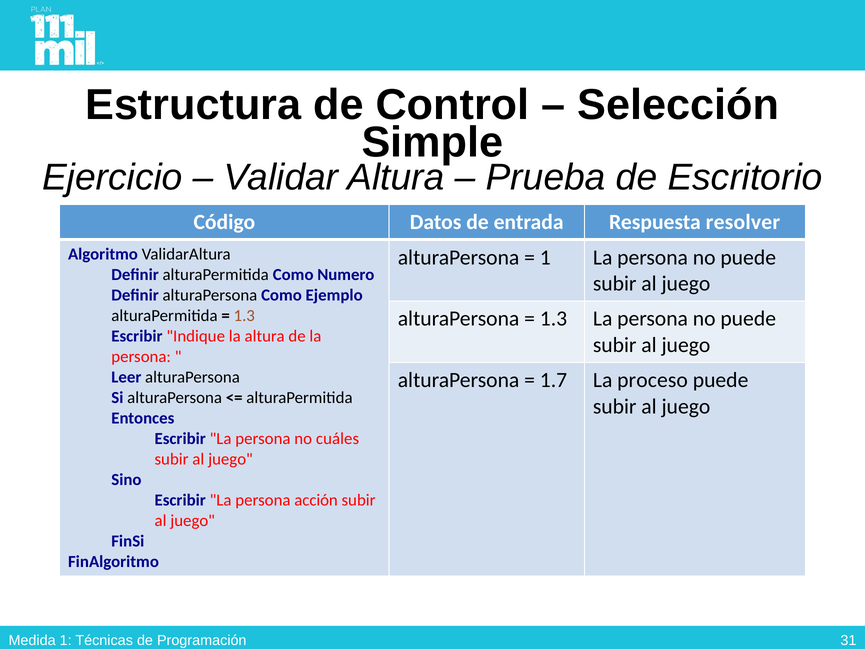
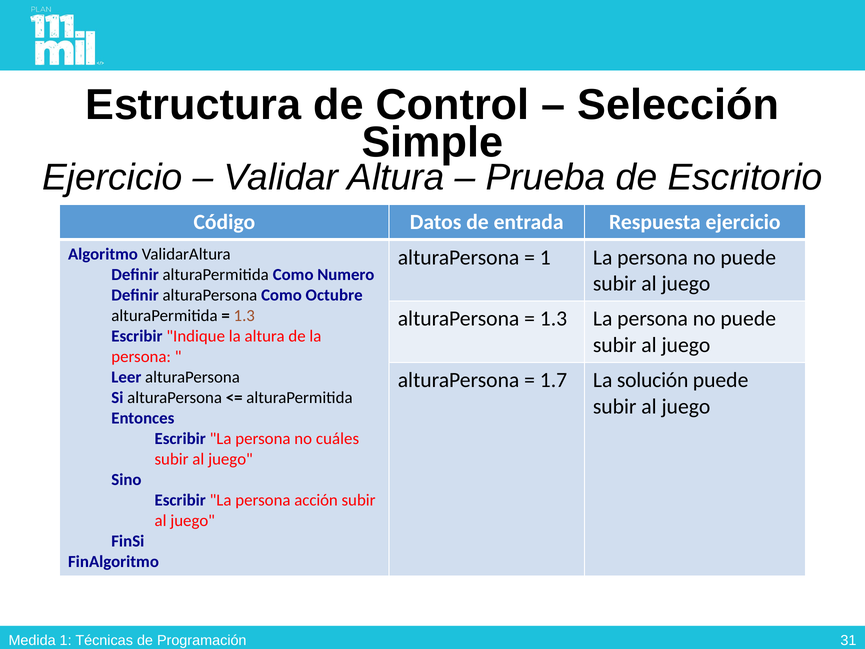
Respuesta resolver: resolver -> ejercicio
Ejemplo: Ejemplo -> Octubre
proceso: proceso -> solución
